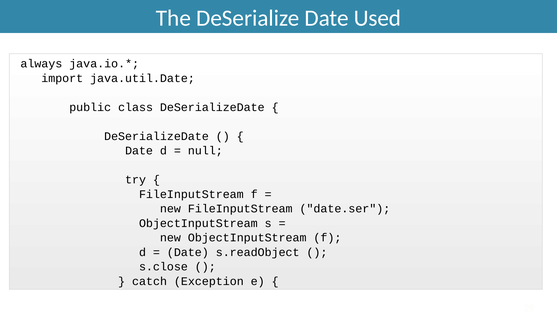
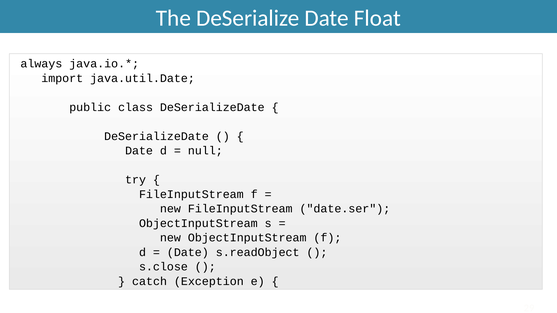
Used: Used -> Float
